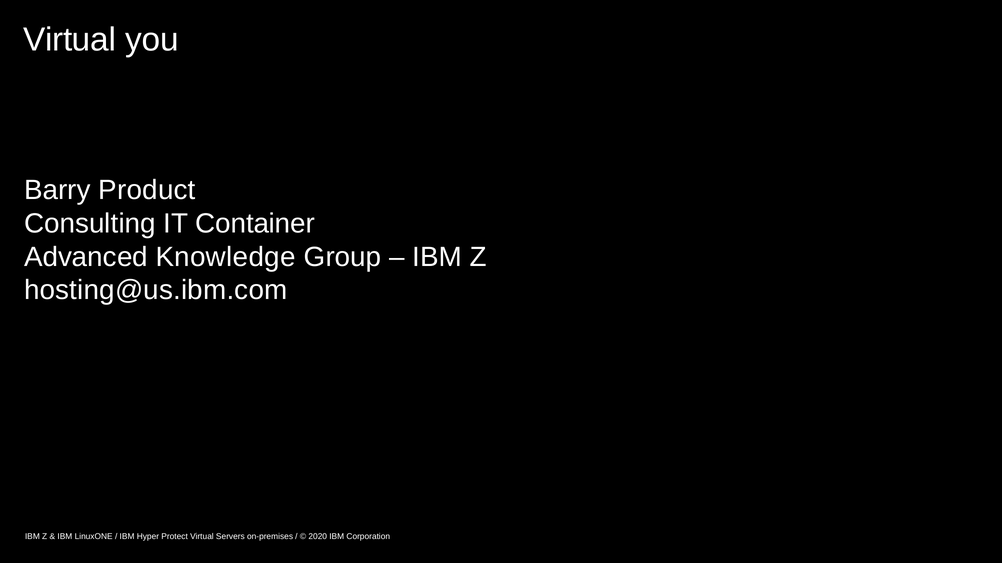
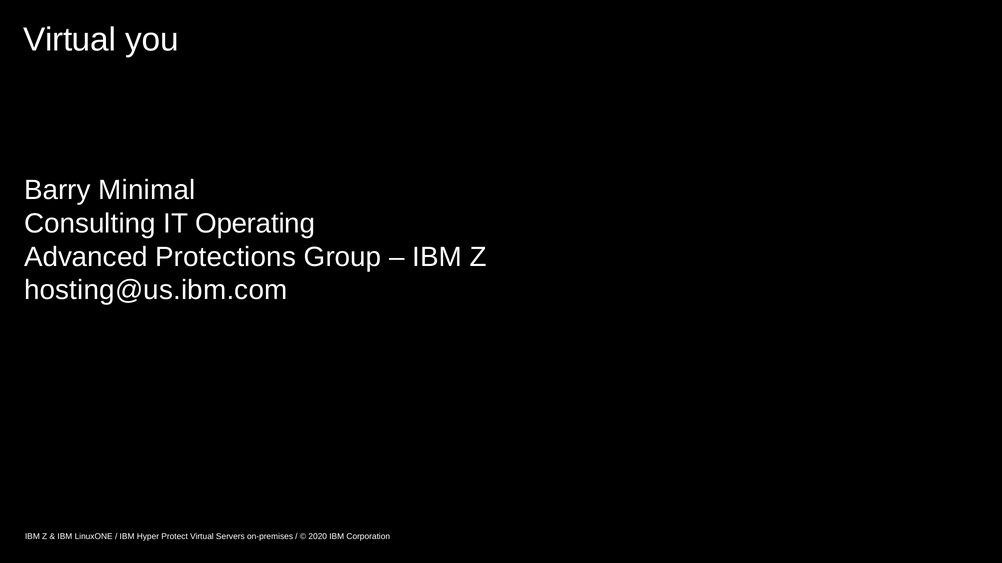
Product: Product -> Minimal
Container: Container -> Operating
Knowledge: Knowledge -> Protections
